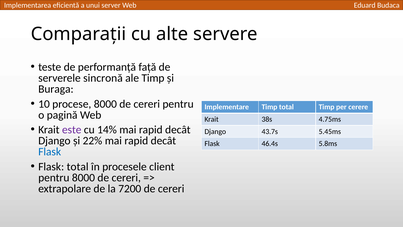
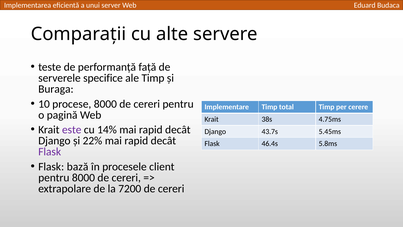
sincronă: sincronă -> specifice
Flask at (50, 152) colour: blue -> purple
Flask total: total -> bază
